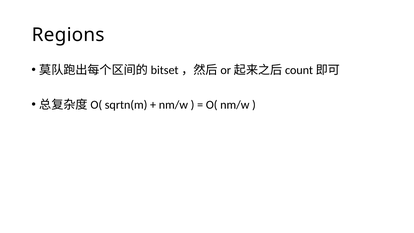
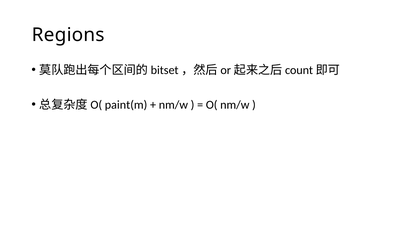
sqrtn(m: sqrtn(m -> paint(m
